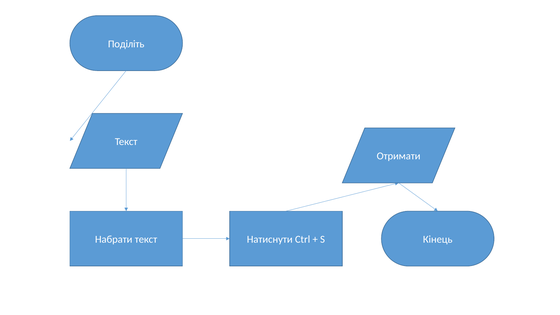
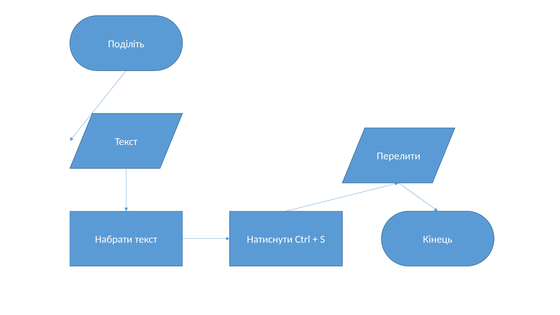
Отримати: Отримати -> Перелити
